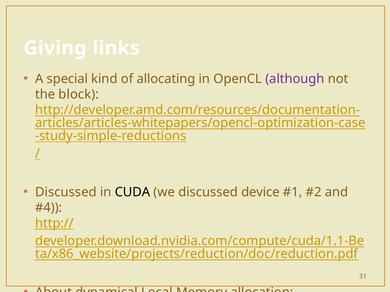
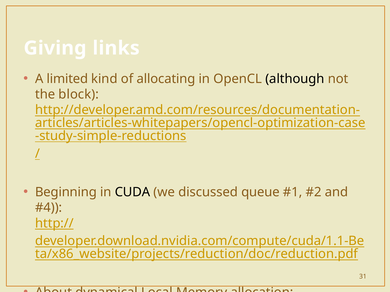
special: special -> limited
although colour: purple -> black
Discussed at (66, 192): Discussed -> Beginning
device: device -> queue
